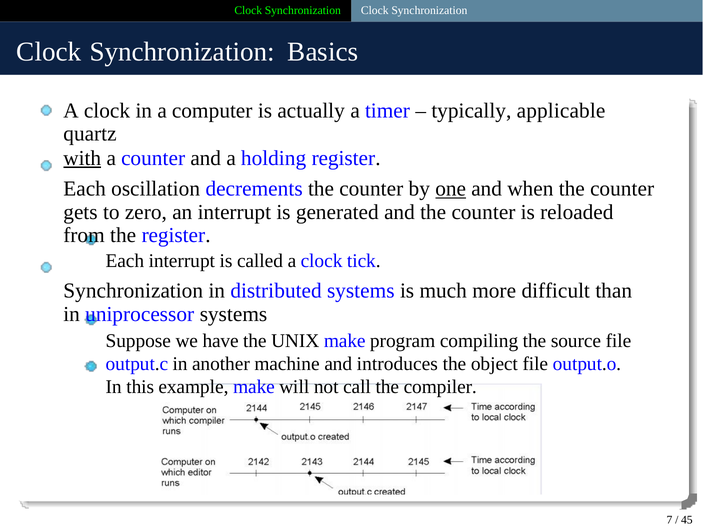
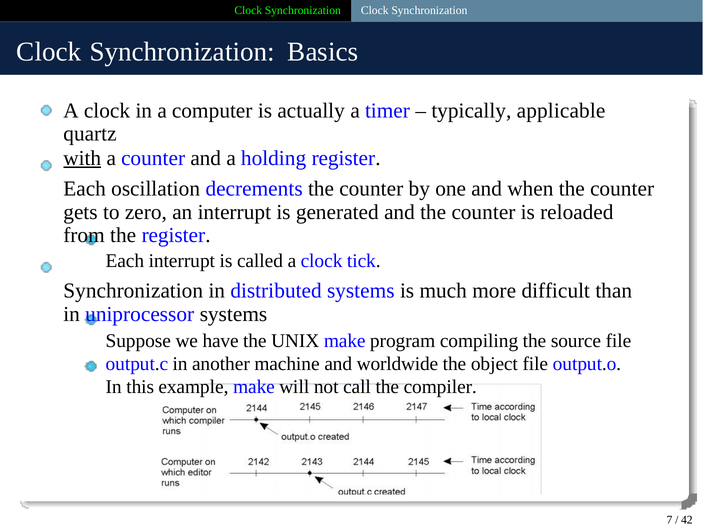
one underline: present -> none
introduces: introduces -> worldwide
45: 45 -> 42
